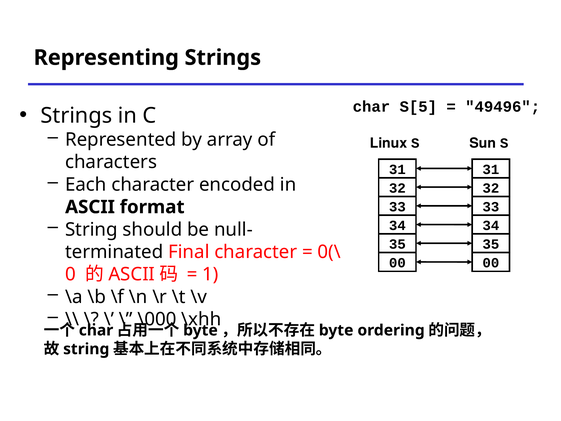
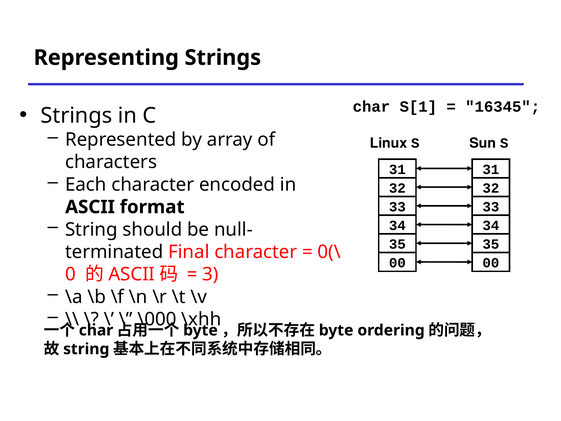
S[5: S[5 -> S[1
49496: 49496 -> 16345
1: 1 -> 3
